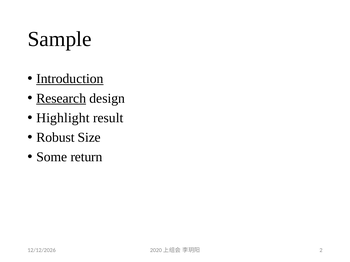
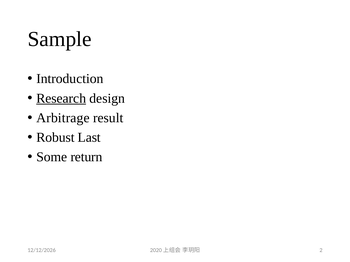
Introduction underline: present -> none
Highlight: Highlight -> Arbitrage
Size: Size -> Last
